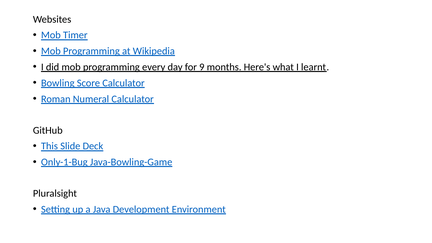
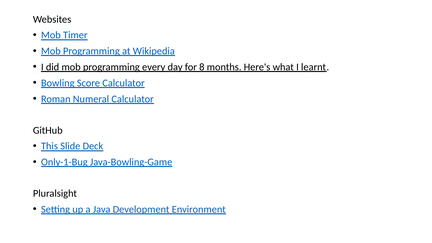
9: 9 -> 8
